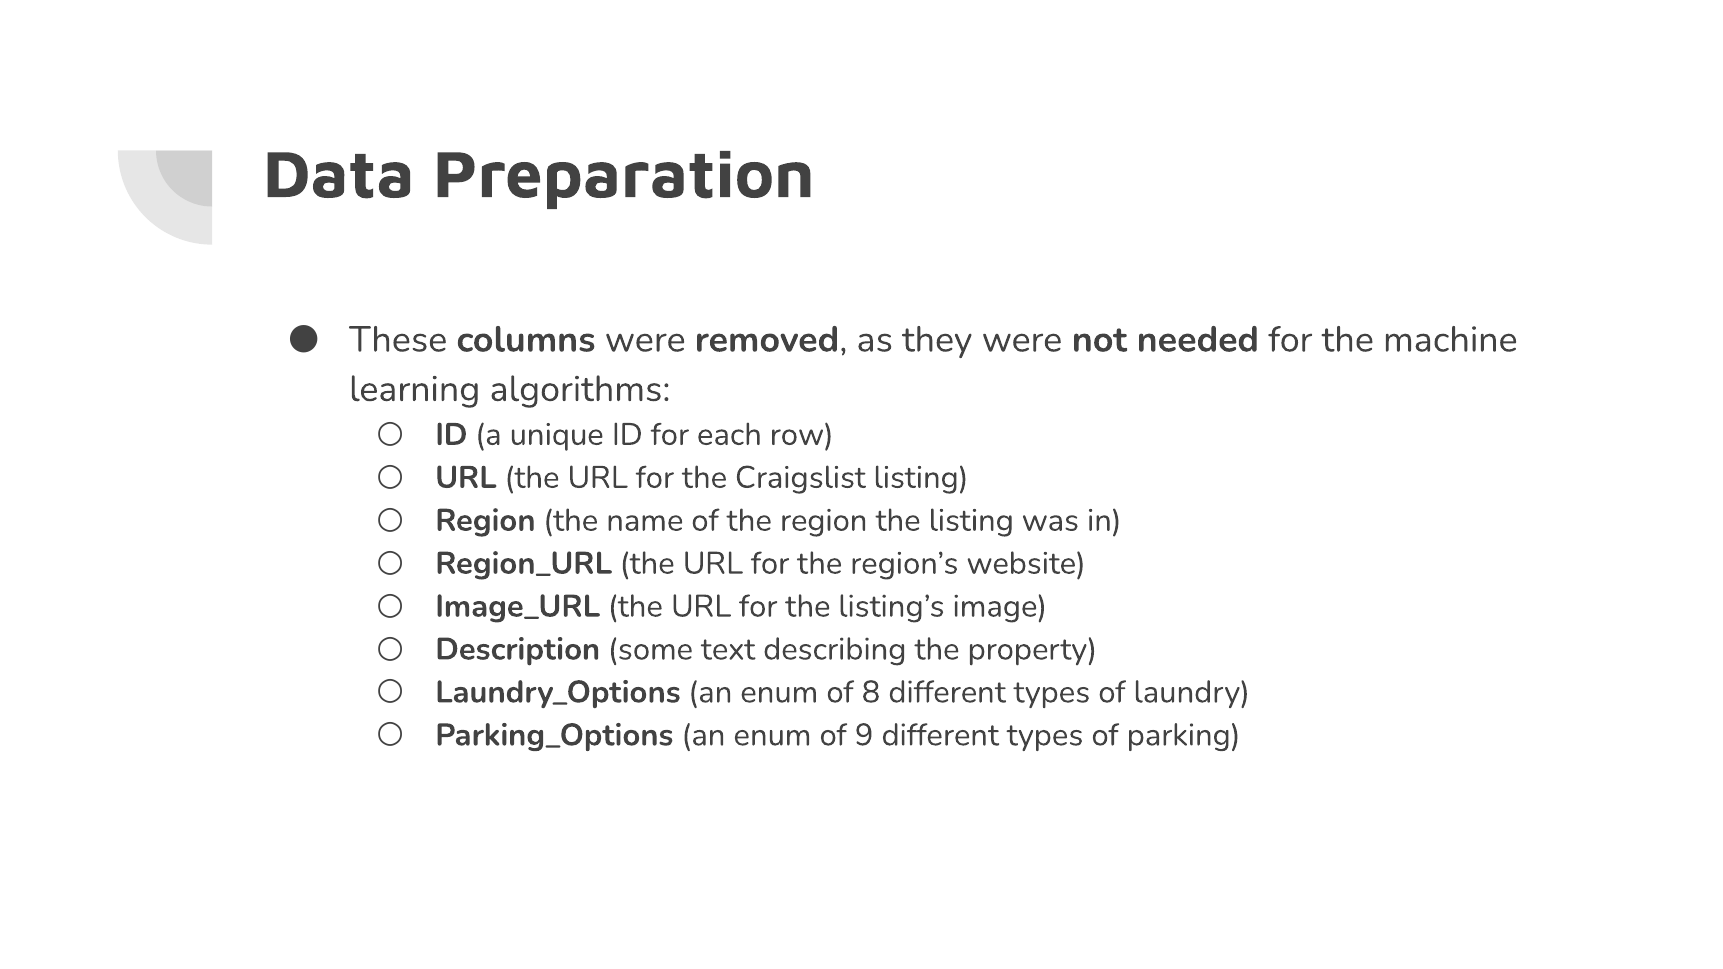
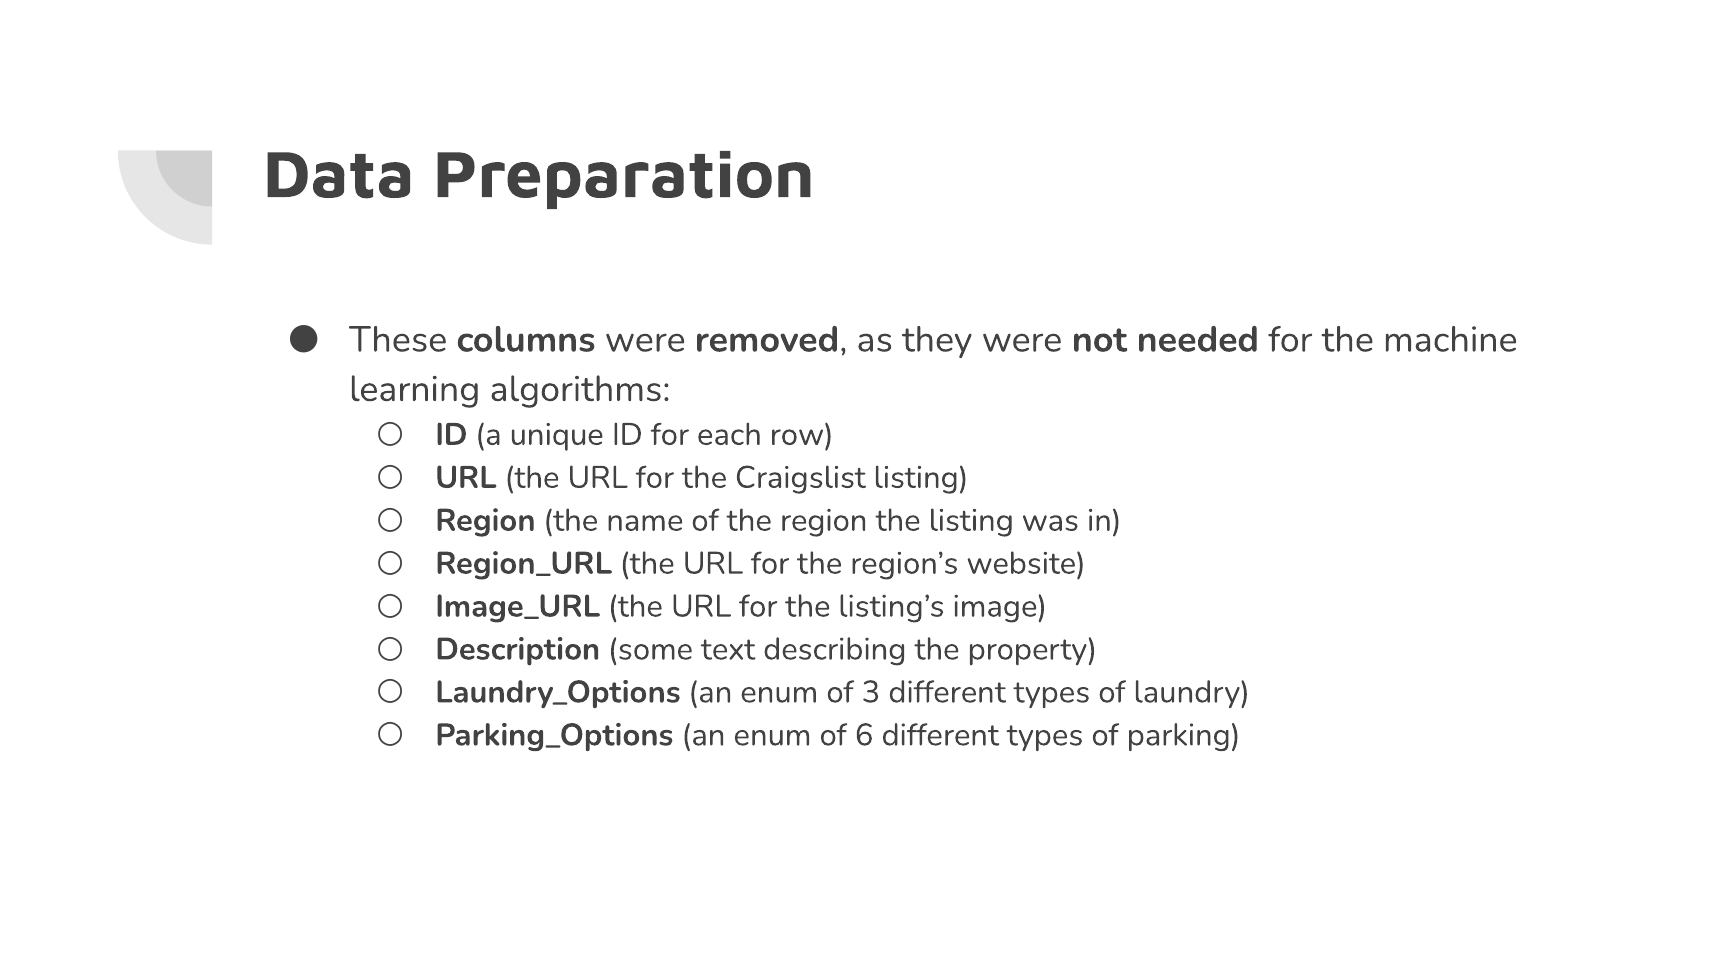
8: 8 -> 3
9: 9 -> 6
